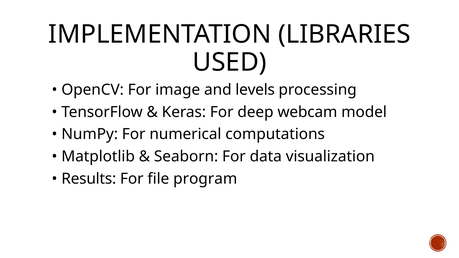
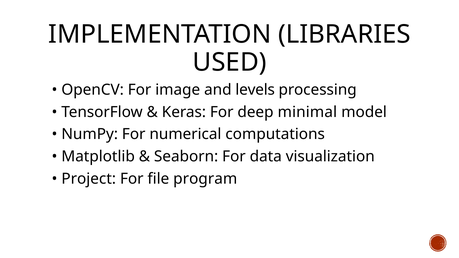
webcam: webcam -> minimal
Results: Results -> Project
